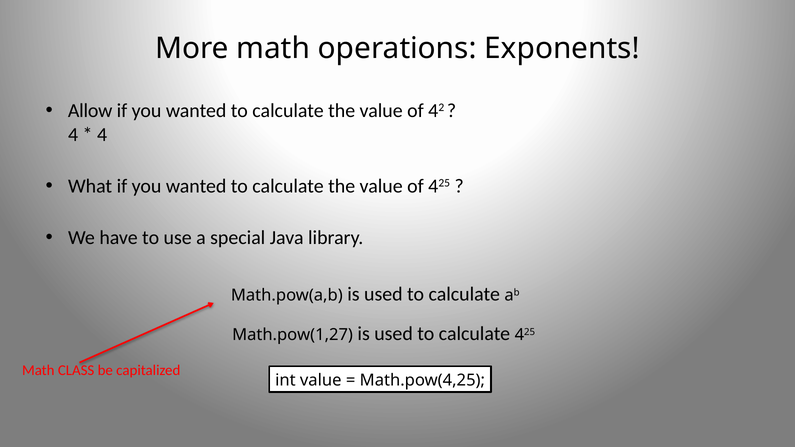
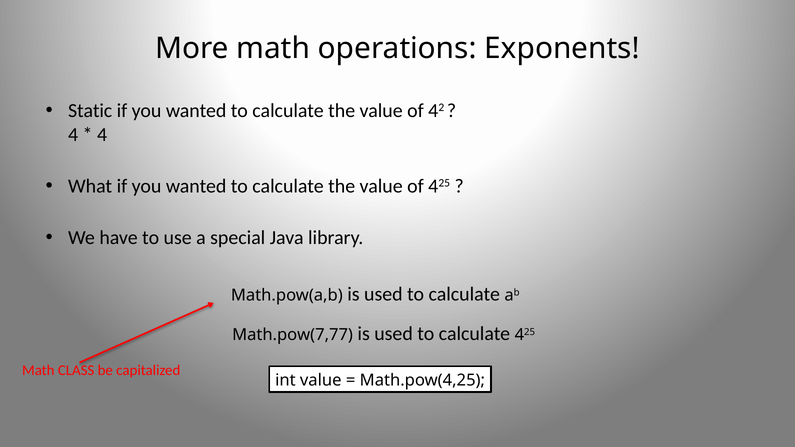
Allow: Allow -> Static
Math.pow(1,27: Math.pow(1,27 -> Math.pow(7,77
